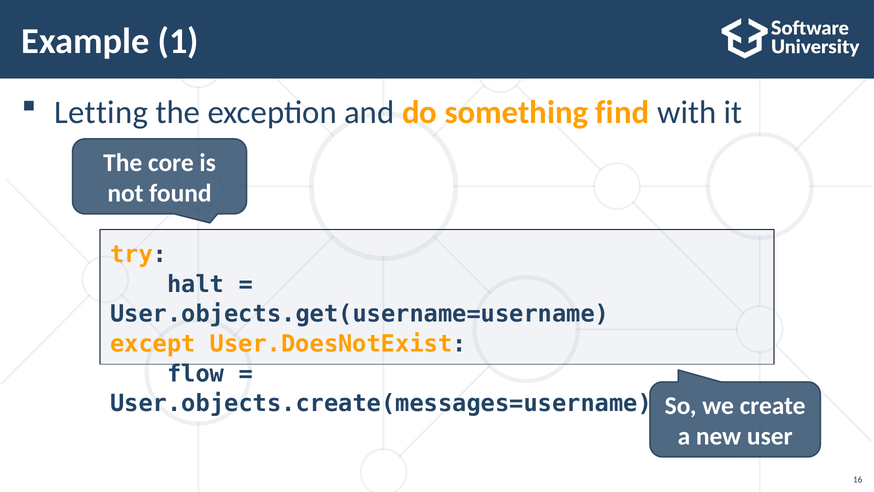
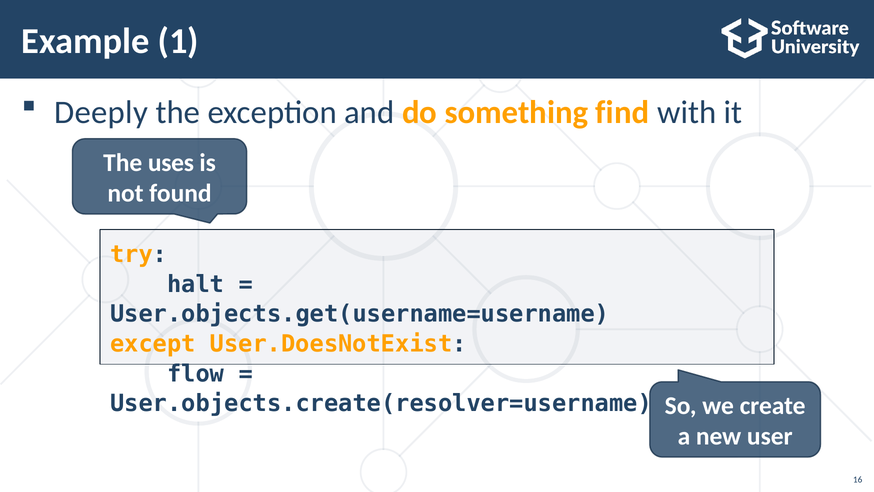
Letting: Letting -> Deeply
core: core -> uses
User.objects.create(messages=username: User.objects.create(messages=username -> User.objects.create(resolver=username
